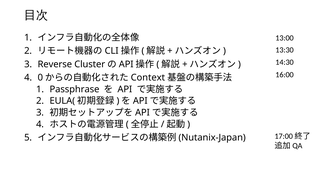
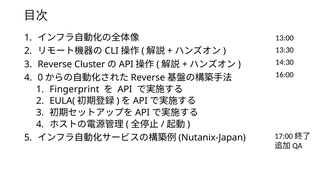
Context at (148, 78): Context -> Reverse
Passphrase: Passphrase -> Fingerprint
